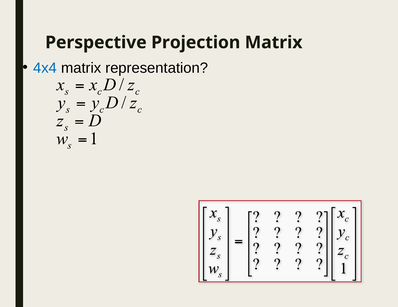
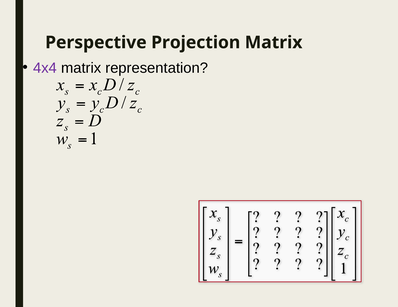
4x4 colour: blue -> purple
